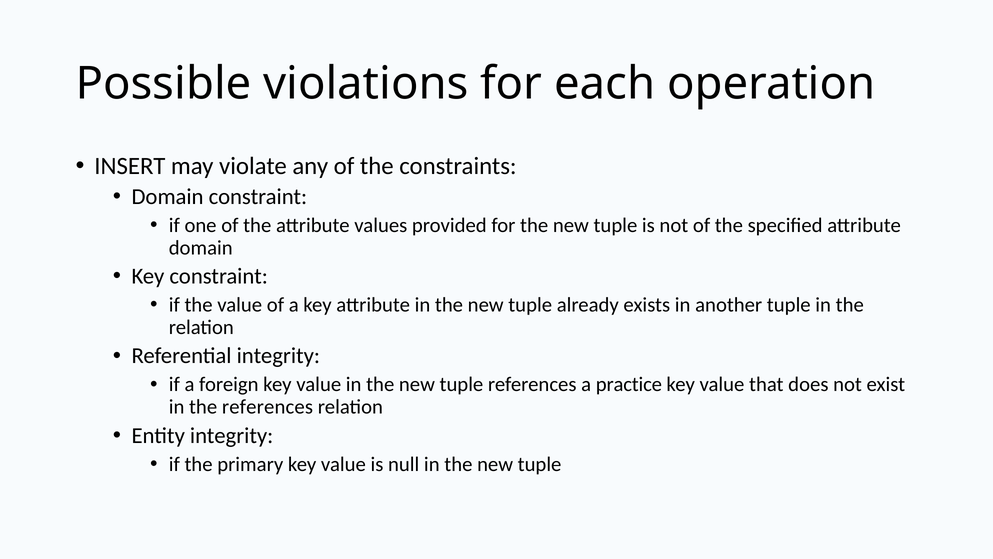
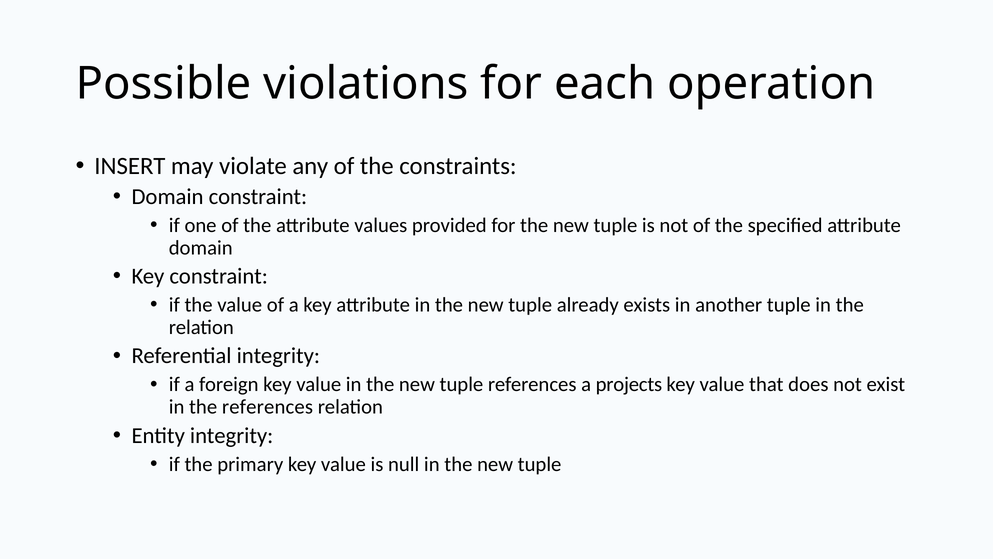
practice: practice -> projects
